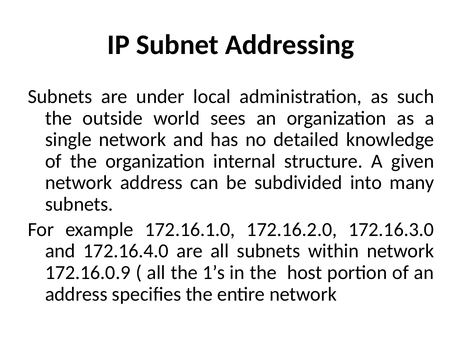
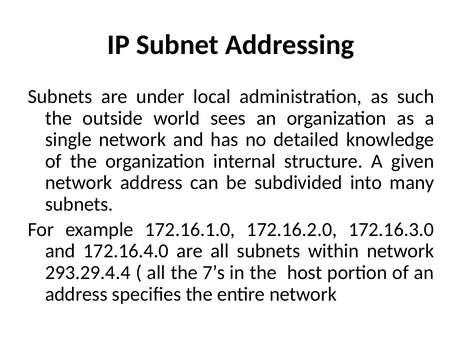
172.16.0.9: 172.16.0.9 -> 293.29.4.4
1’s: 1’s -> 7’s
